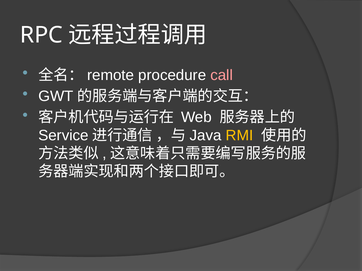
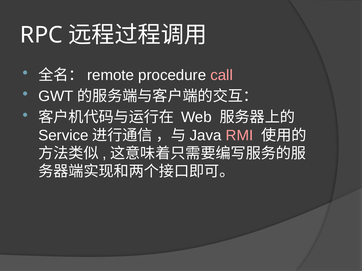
RMI colour: yellow -> pink
